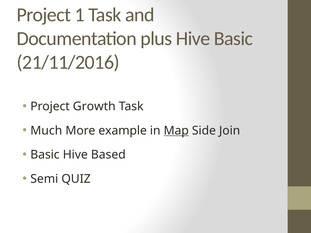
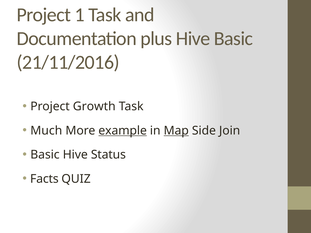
example underline: none -> present
Based: Based -> Status
Semi: Semi -> Facts
